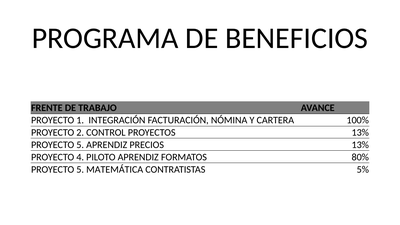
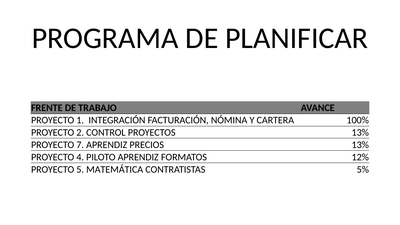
BENEFICIOS: BENEFICIOS -> PLANIFICAR
5 at (80, 145): 5 -> 7
80%: 80% -> 12%
